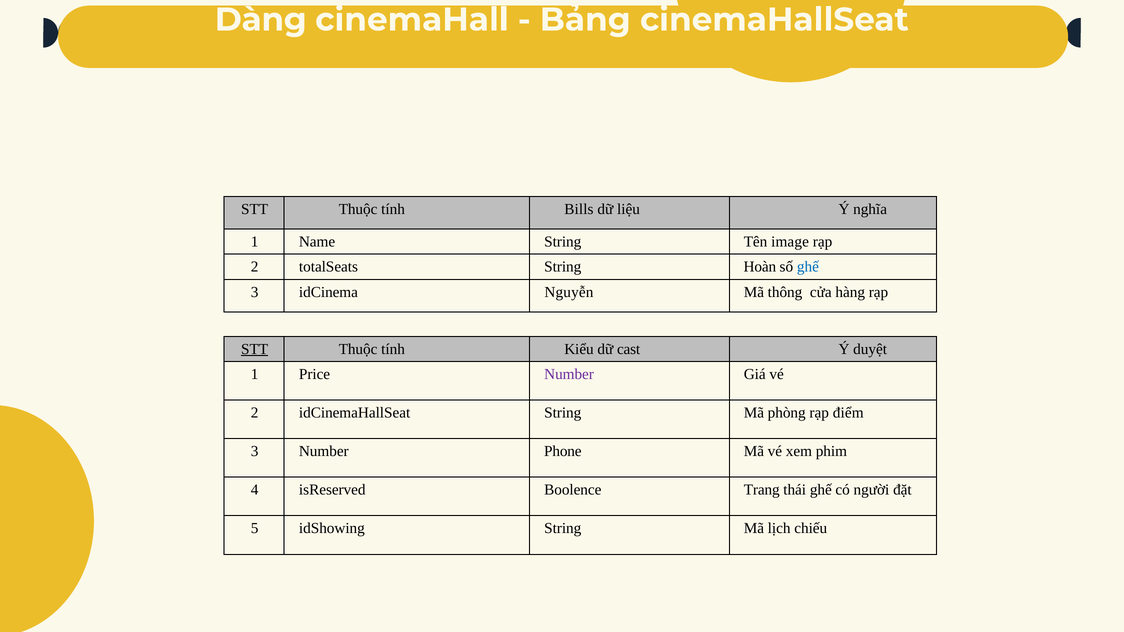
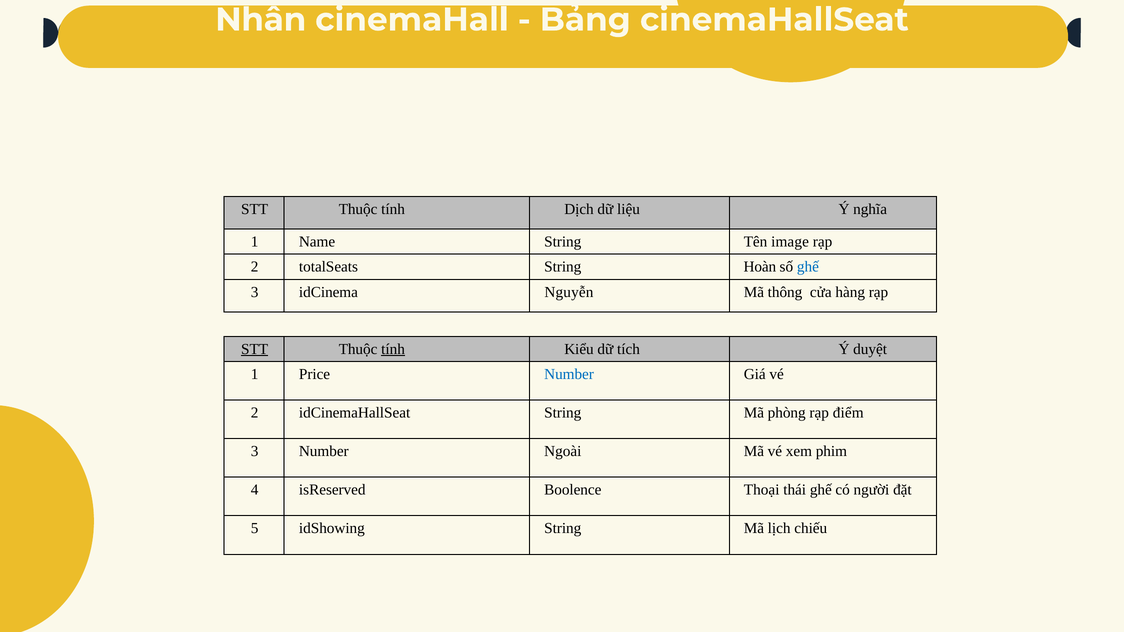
Dàng: Dàng -> Nhân
Bills: Bills -> Dịch
tính at (393, 349) underline: none -> present
cast: cast -> tích
Number at (569, 374) colour: purple -> blue
Phone: Phone -> Ngoài
Trang: Trang -> Thoại
